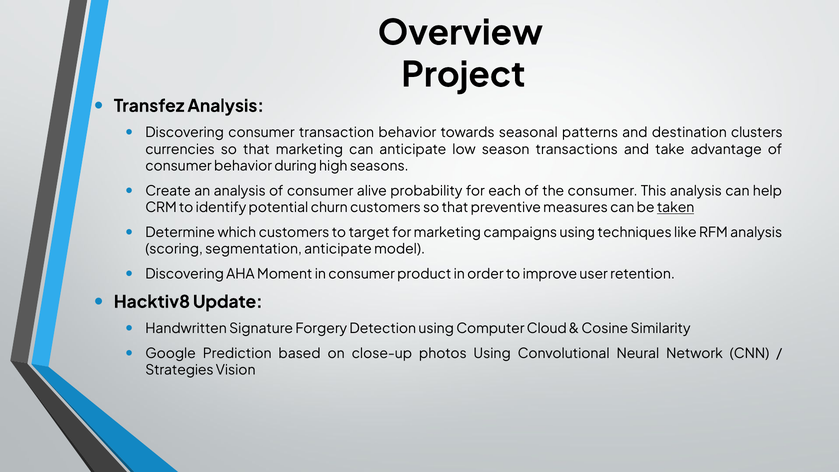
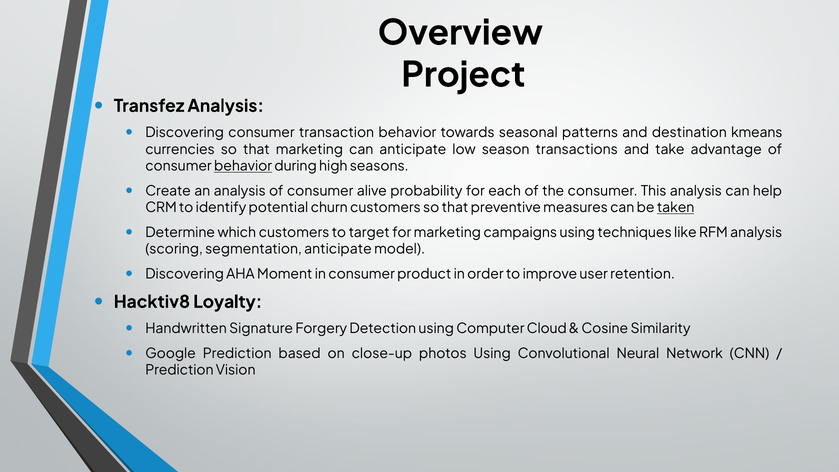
clusters: clusters -> kmeans
behavior at (243, 166) underline: none -> present
Update: Update -> Loyalty
Strategies at (179, 370): Strategies -> Prediction
